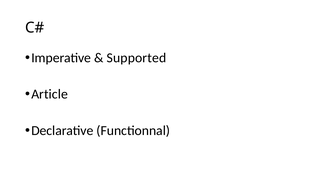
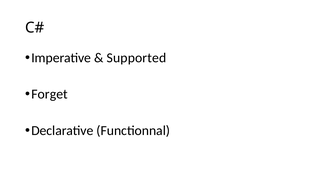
Article: Article -> Forget
